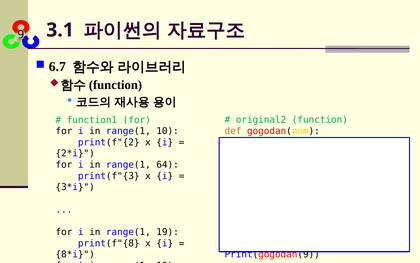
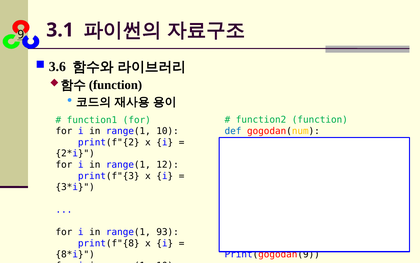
6.7: 6.7 -> 3.6
original2: original2 -> function2
def colour: orange -> blue
64: 64 -> 12
19: 19 -> 93
